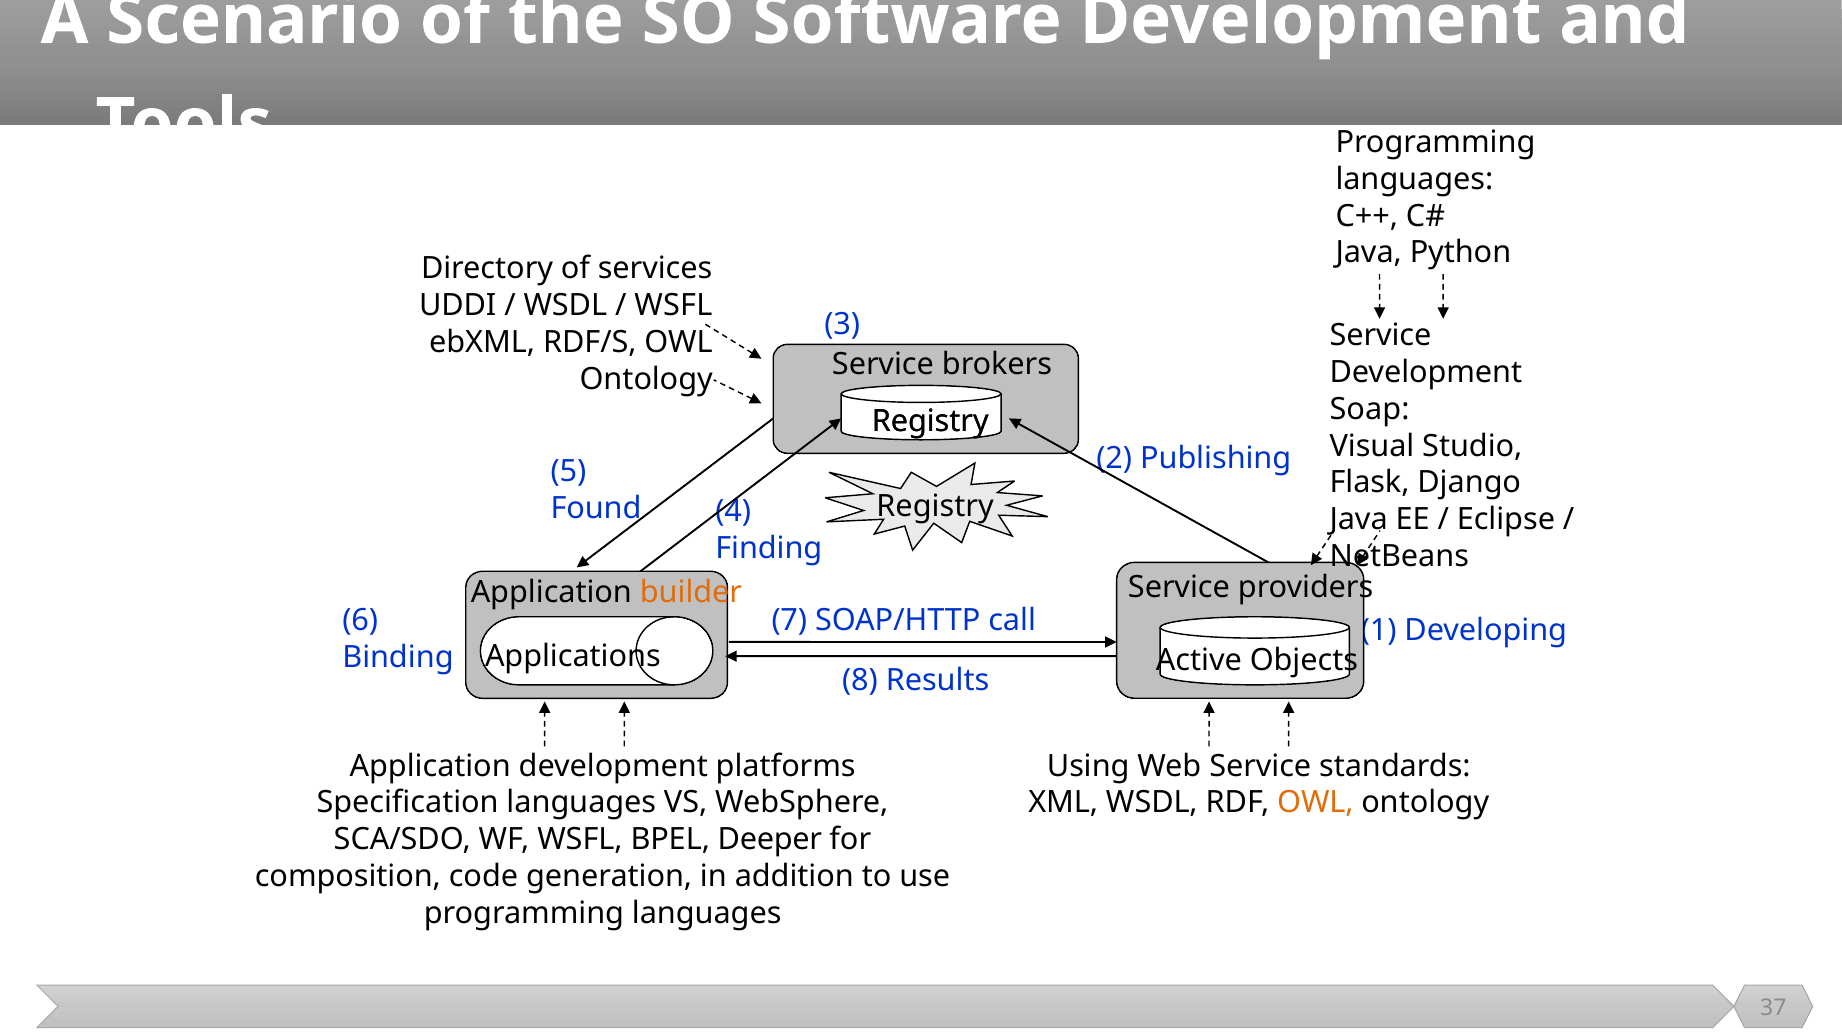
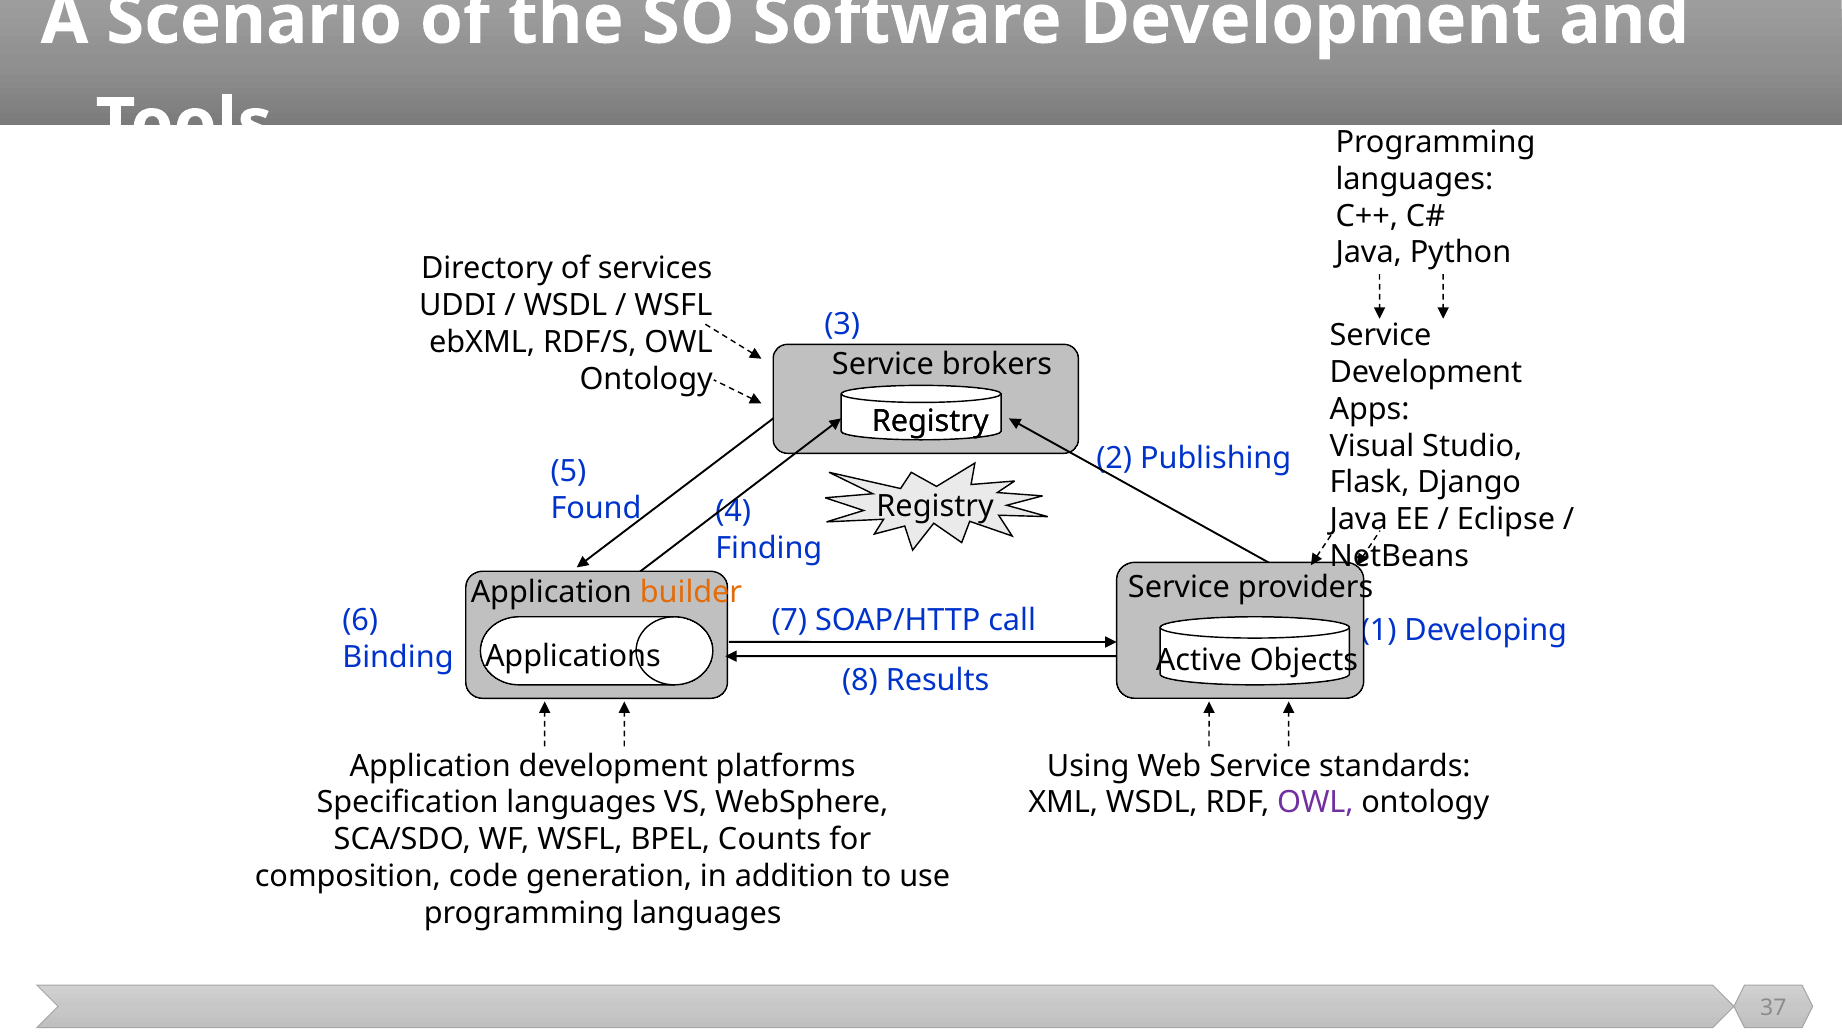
Soap: Soap -> Apps
OWL at (1315, 803) colour: orange -> purple
Deeper: Deeper -> Counts
